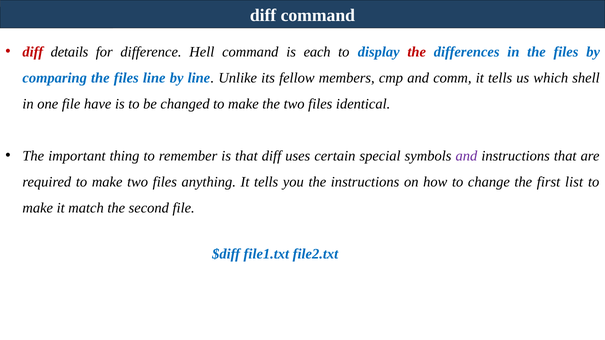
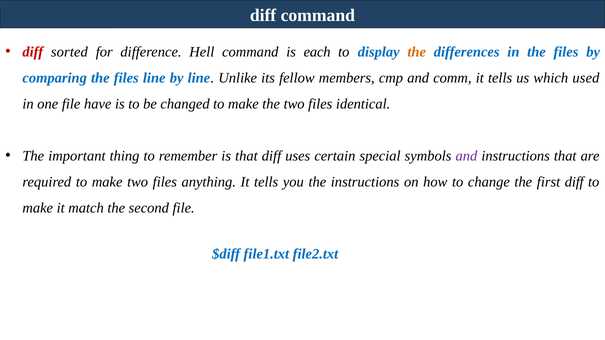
details: details -> sorted
the at (417, 52) colour: red -> orange
shell: shell -> used
first list: list -> diff
